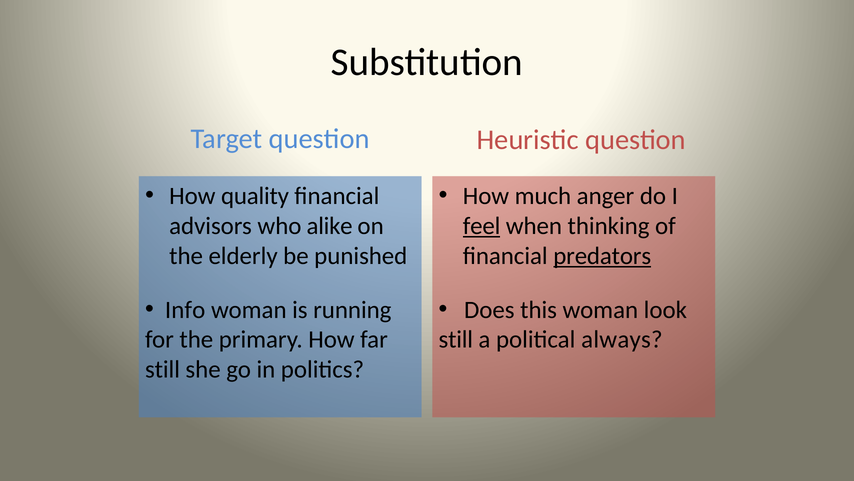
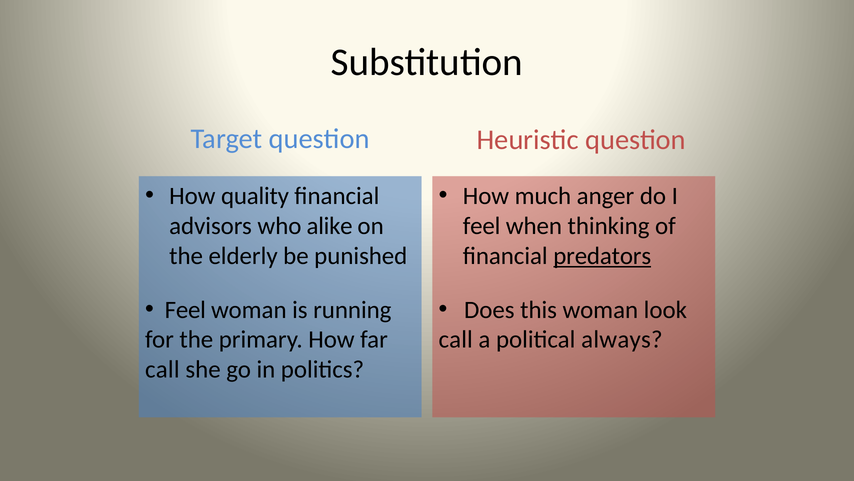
feel at (482, 226) underline: present -> none
Info at (185, 309): Info -> Feel
still at (456, 339): still -> call
still at (163, 369): still -> call
